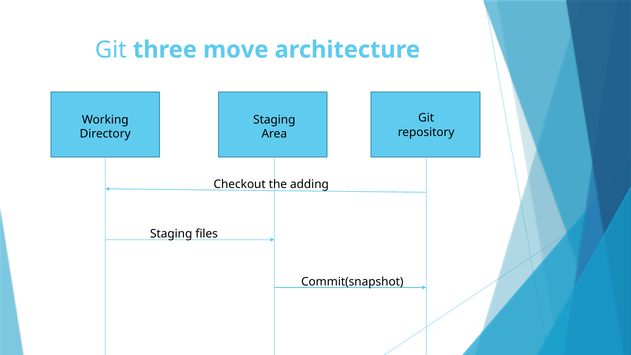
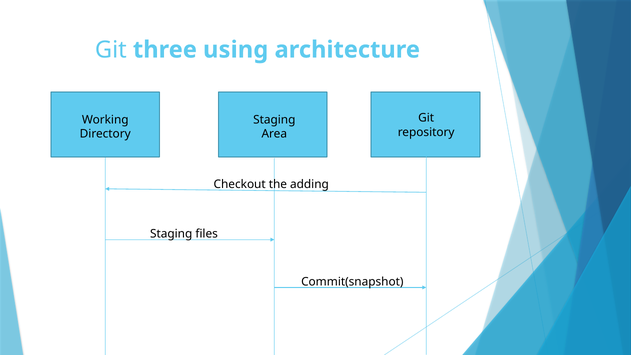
move: move -> using
